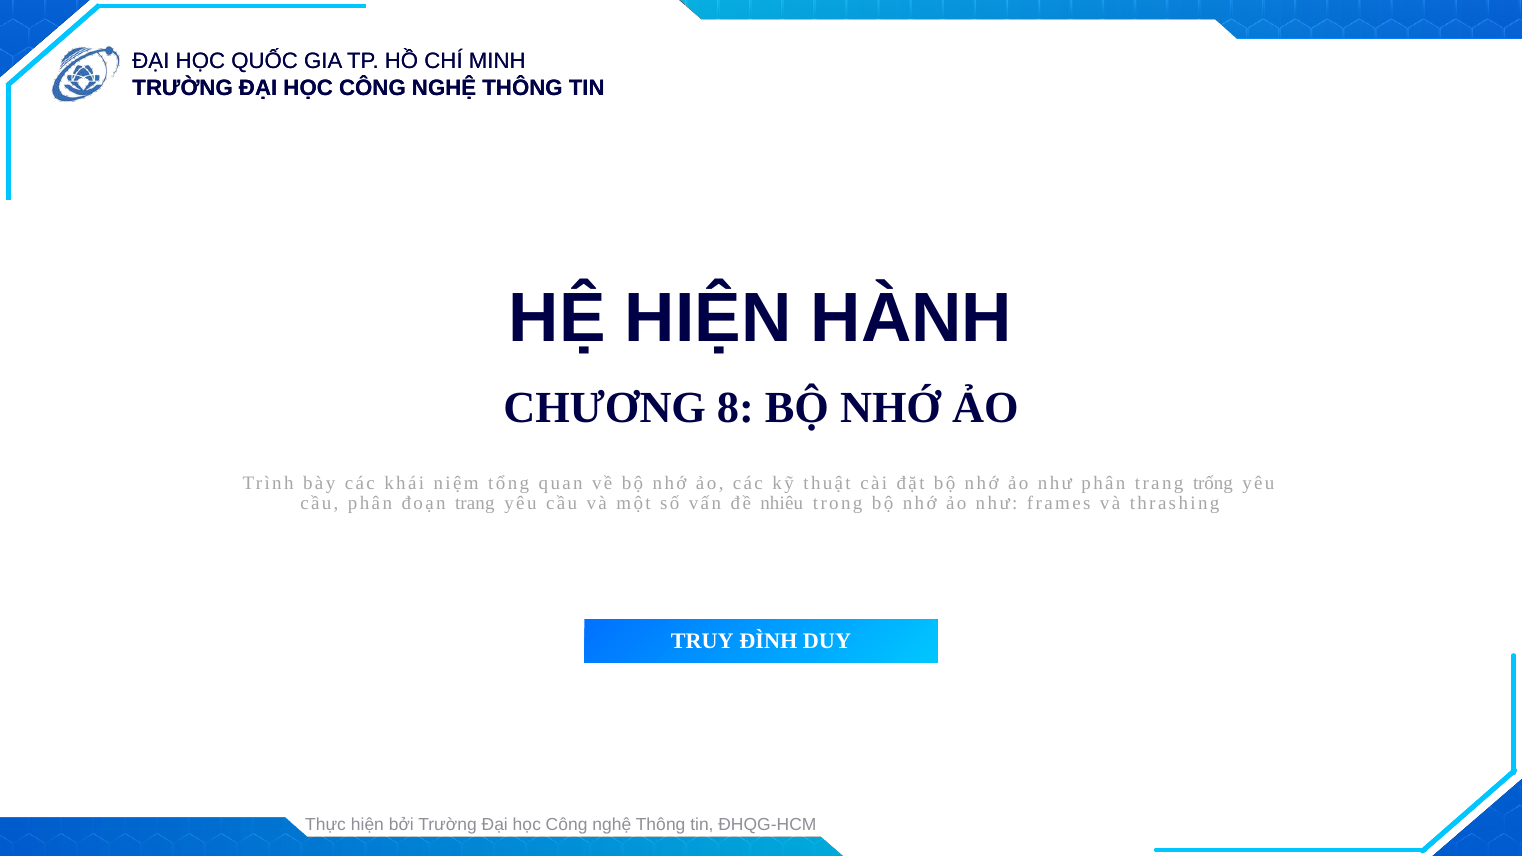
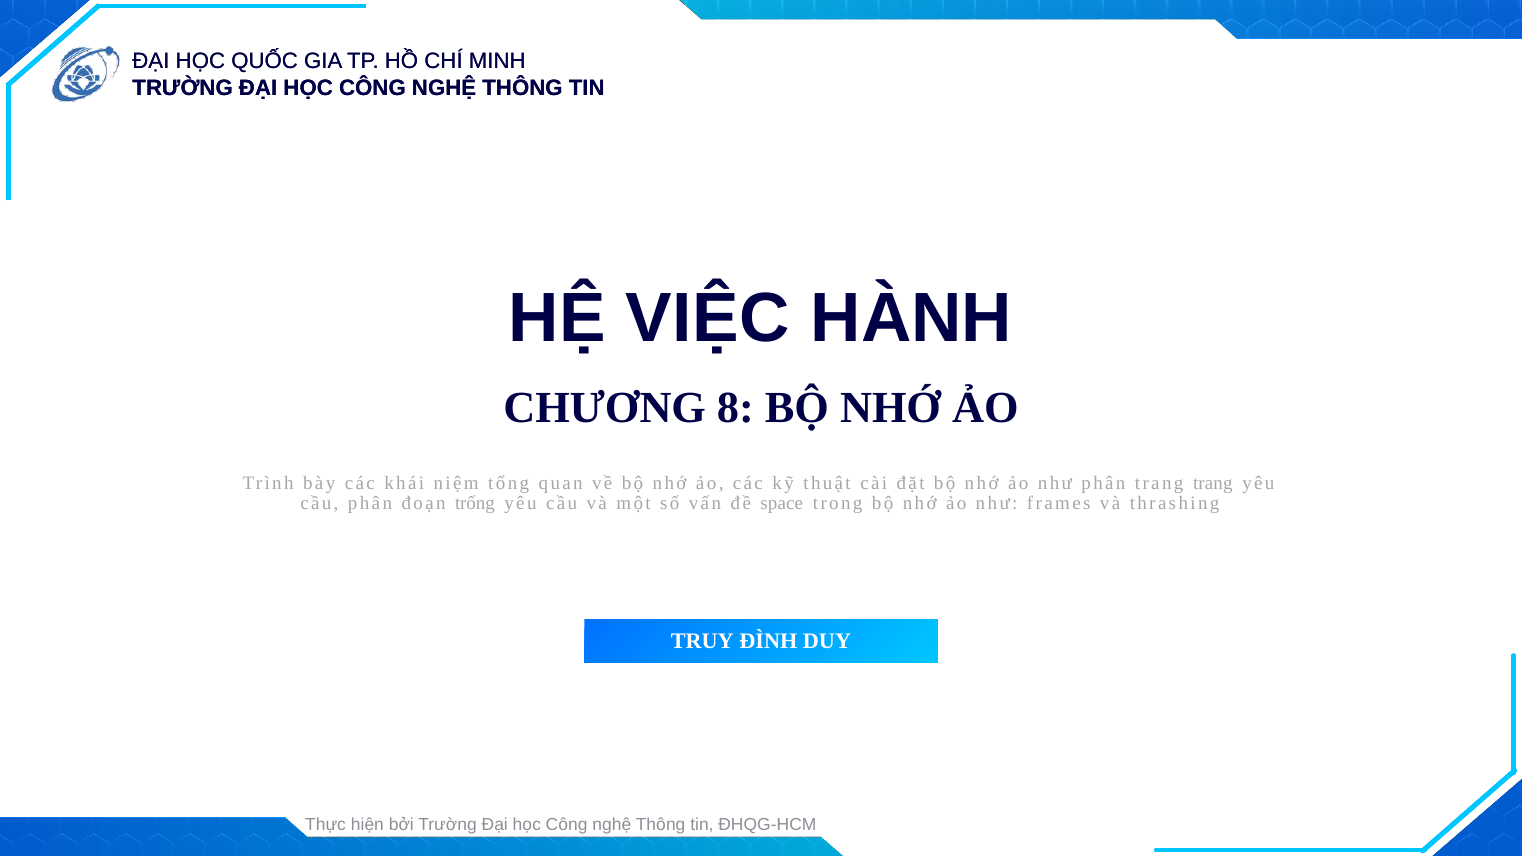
HỆ HIỆN: HIỆN -> VIỆC
trang trống: trống -> trang
đoạn trang: trang -> trống
nhiêu: nhiêu -> space
